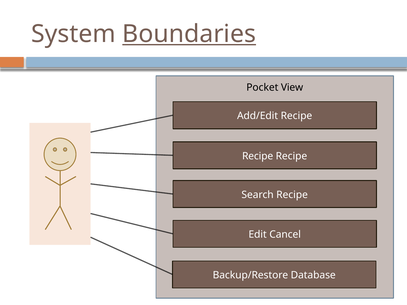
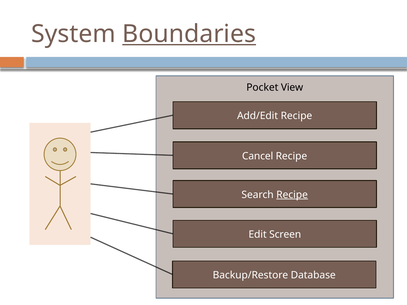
Recipe at (258, 156): Recipe -> Cancel
Recipe at (292, 195) underline: none -> present
Cancel: Cancel -> Screen
